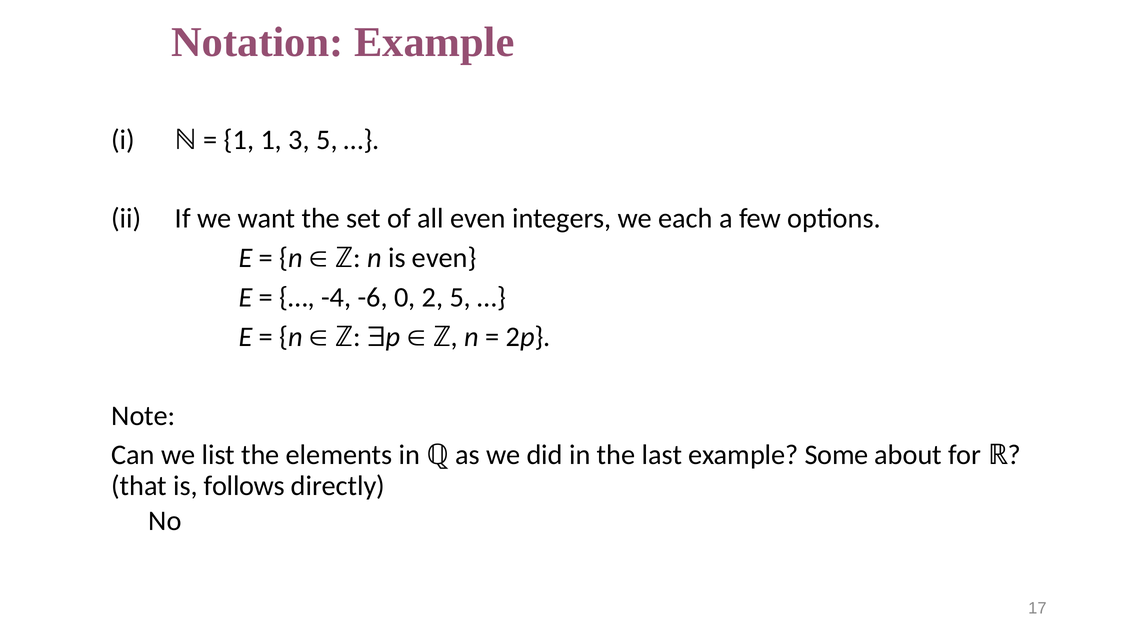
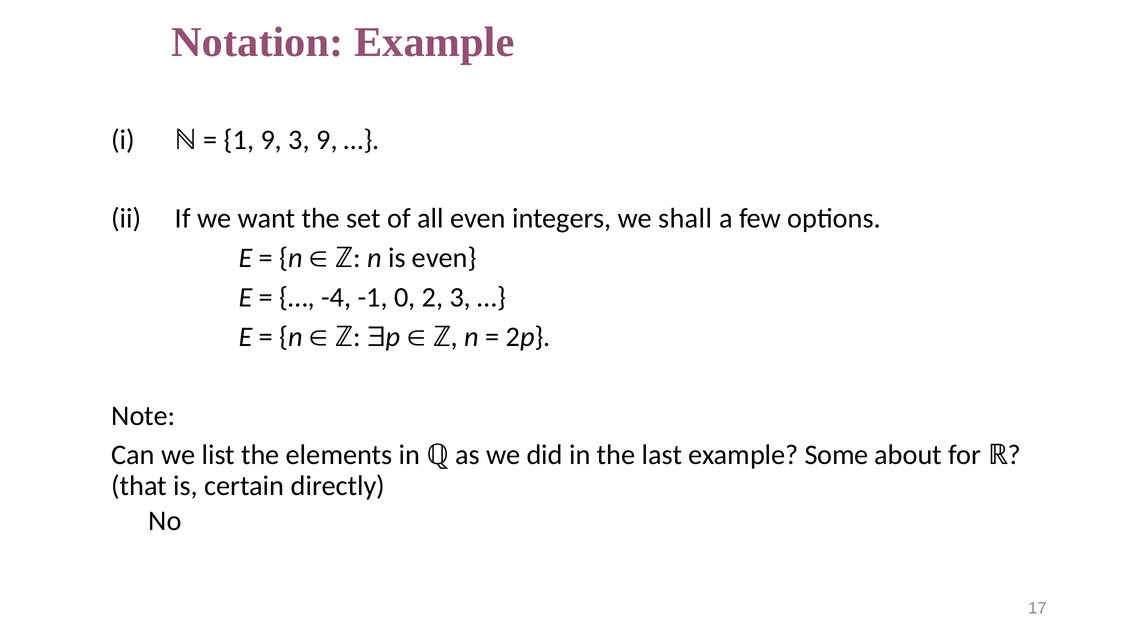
1 1: 1 -> 9
3 5: 5 -> 9
each: each -> shall
-6: -6 -> -1
2 5: 5 -> 3
follows: follows -> certain
